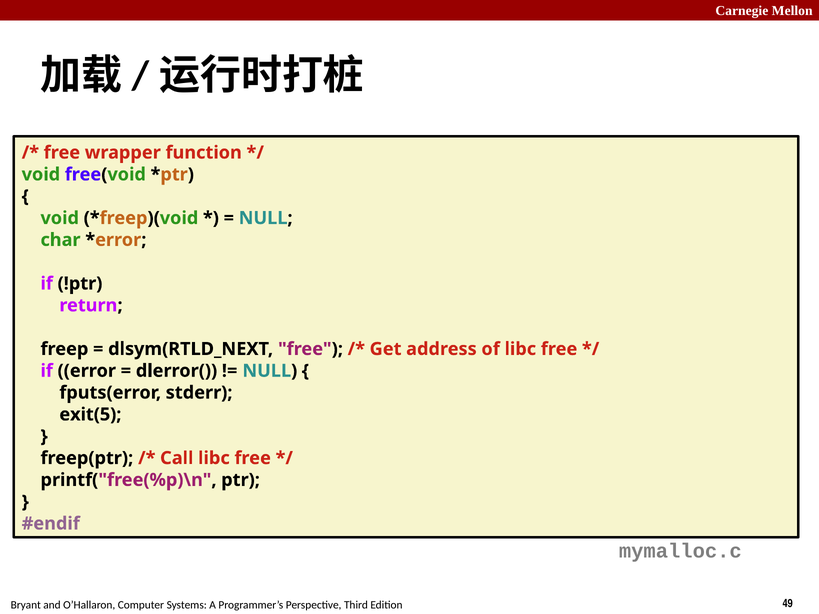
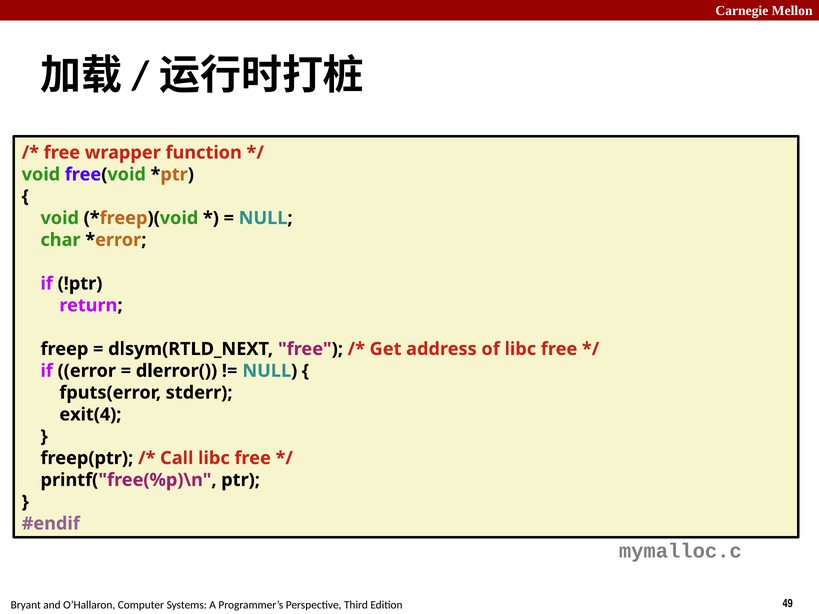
exit(5: exit(5 -> exit(4
